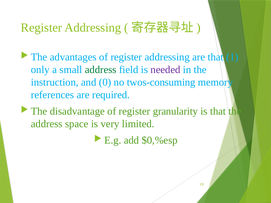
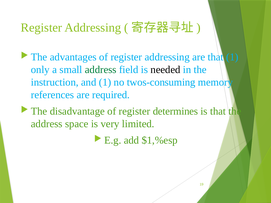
needed colour: purple -> black
and 0: 0 -> 1
granularity: granularity -> determines
$0,%esp: $0,%esp -> $1,%esp
